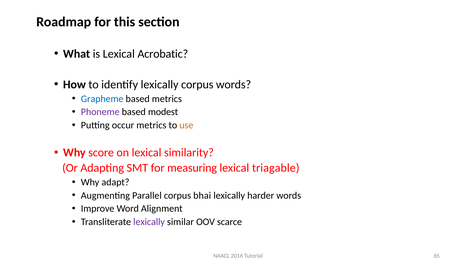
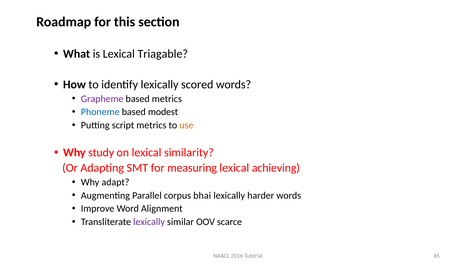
Acrobatic: Acrobatic -> Triagable
lexically corpus: corpus -> scored
Grapheme colour: blue -> purple
Phoneme colour: purple -> blue
occur: occur -> script
score: score -> study
triagable: triagable -> achieving
